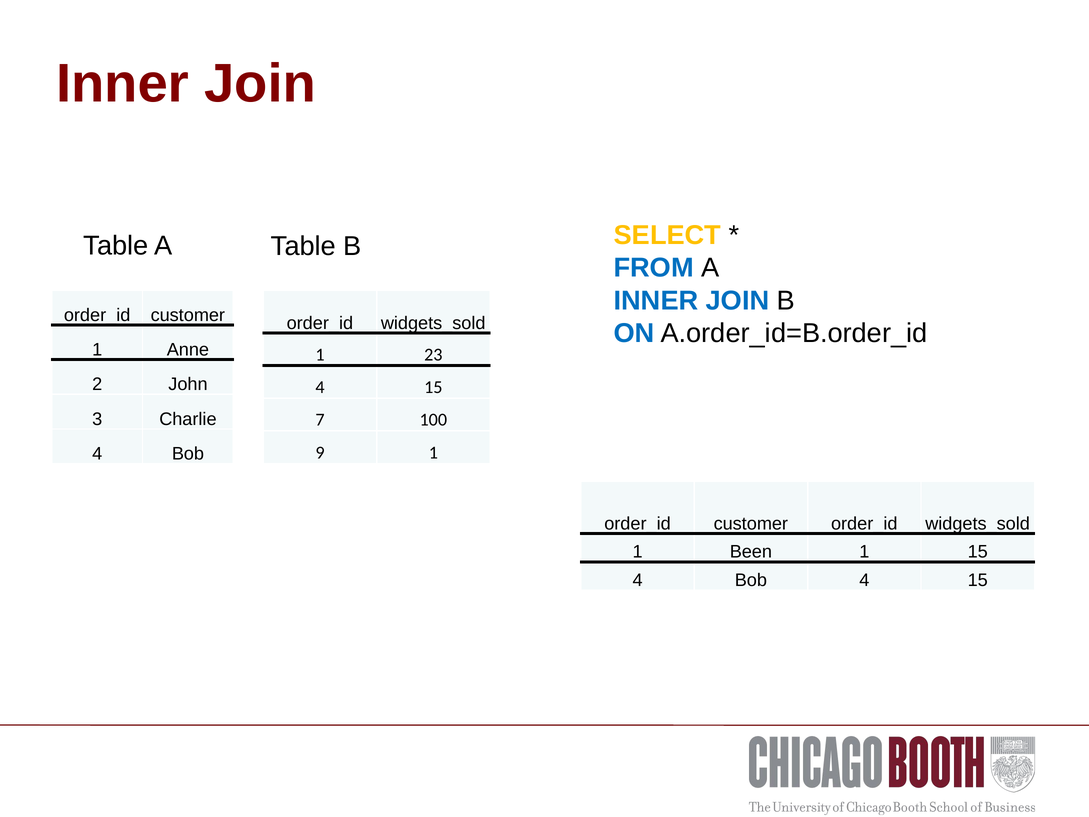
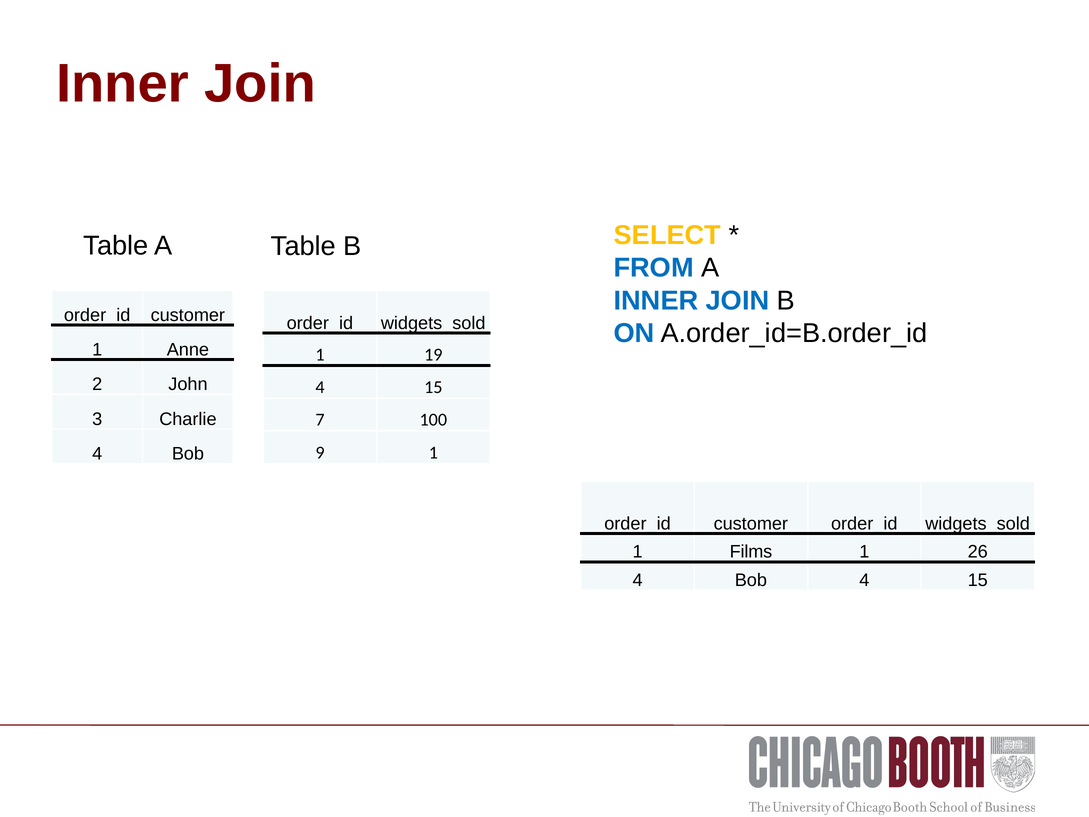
23: 23 -> 19
Been: Been -> Films
1 15: 15 -> 26
